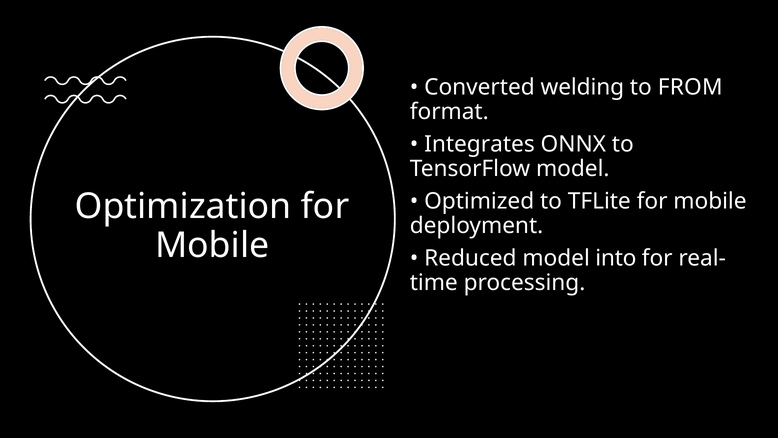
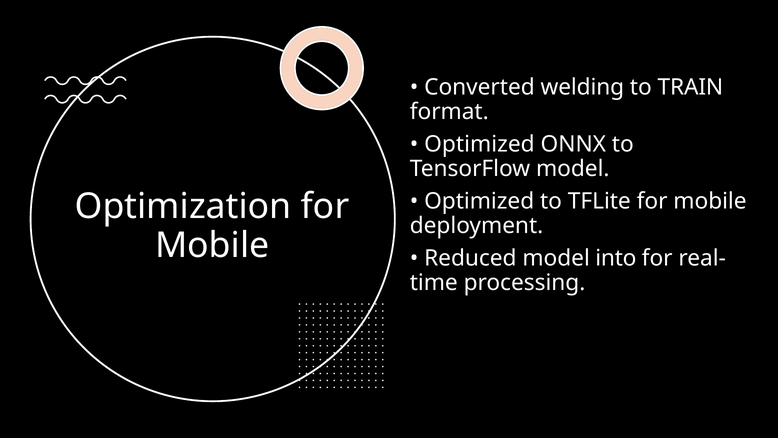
FROM: FROM -> TRAIN
Integrates at (479, 144): Integrates -> Optimized
